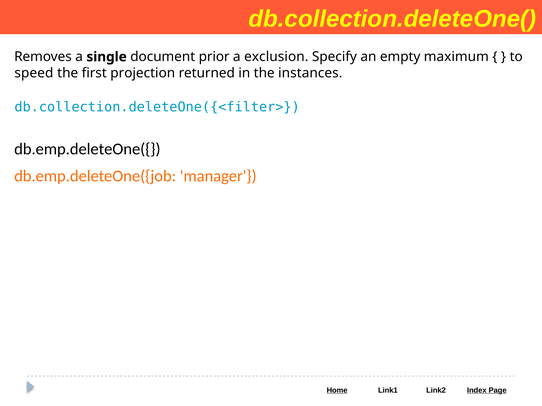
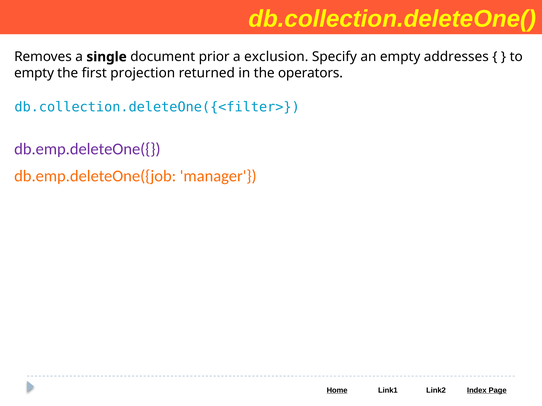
maximum: maximum -> addresses
speed at (34, 73): speed -> empty
instances: instances -> operators
db.emp.deleteOne({ colour: black -> purple
